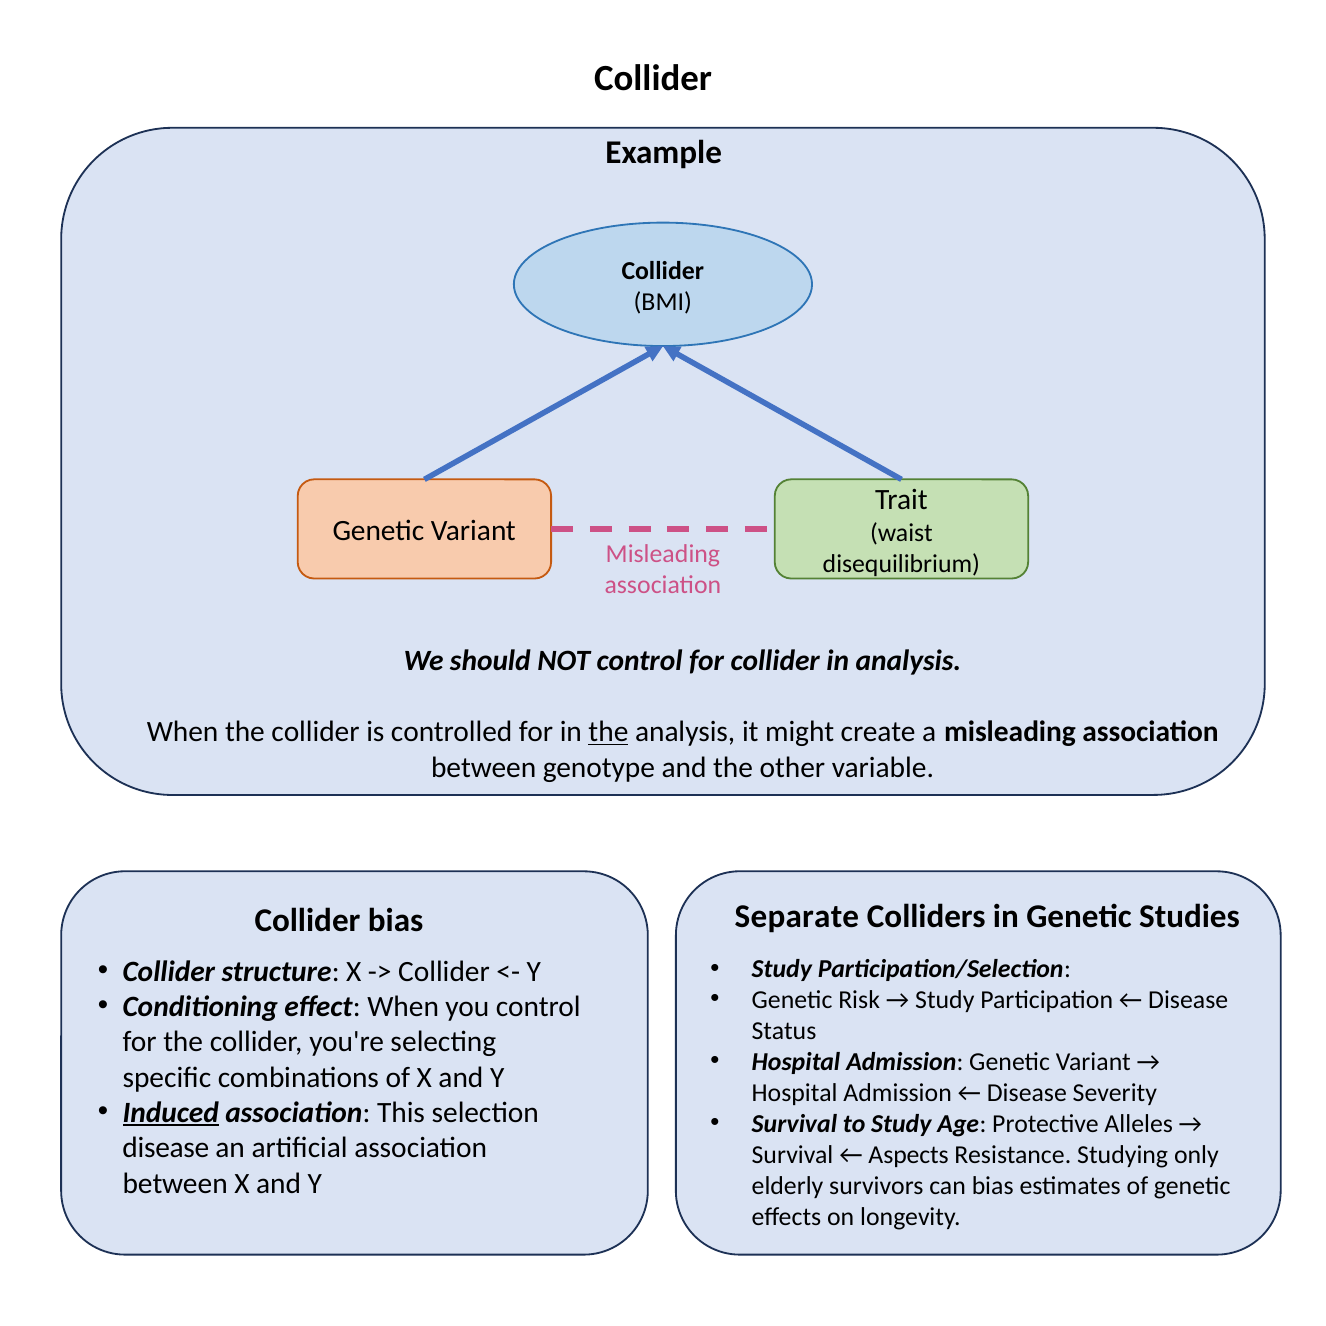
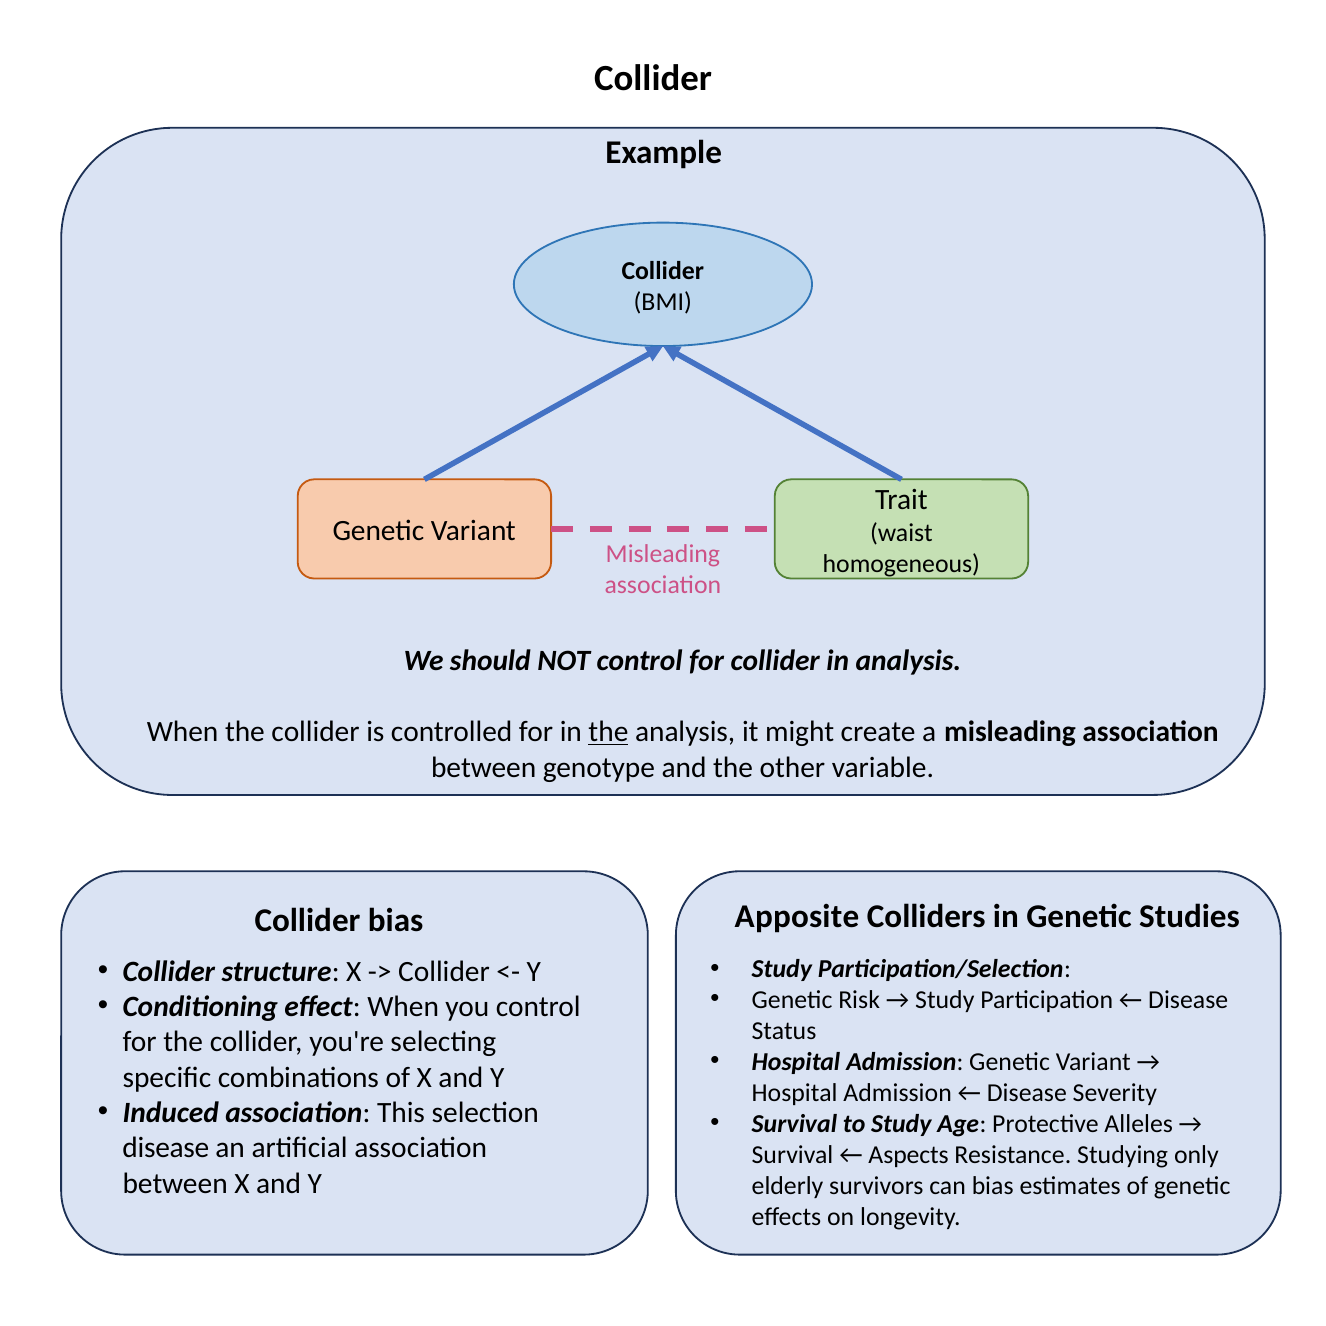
disequilibrium: disequilibrium -> homogeneous
Separate: Separate -> Apposite
Induced underline: present -> none
